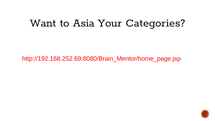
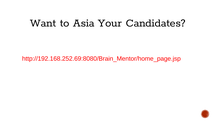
Categories: Categories -> Candidates
